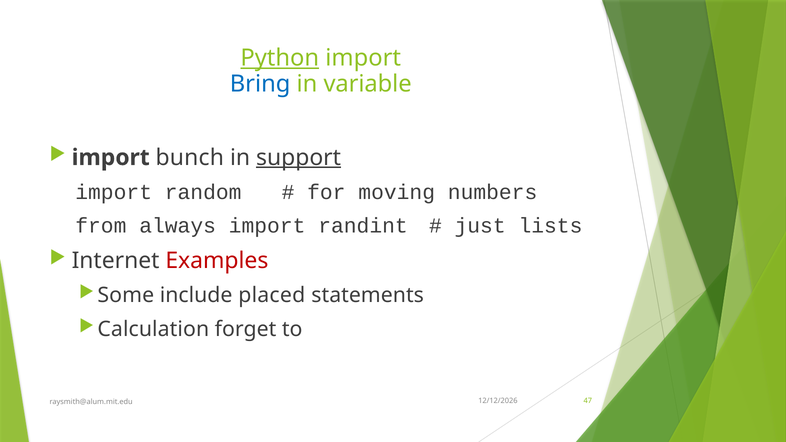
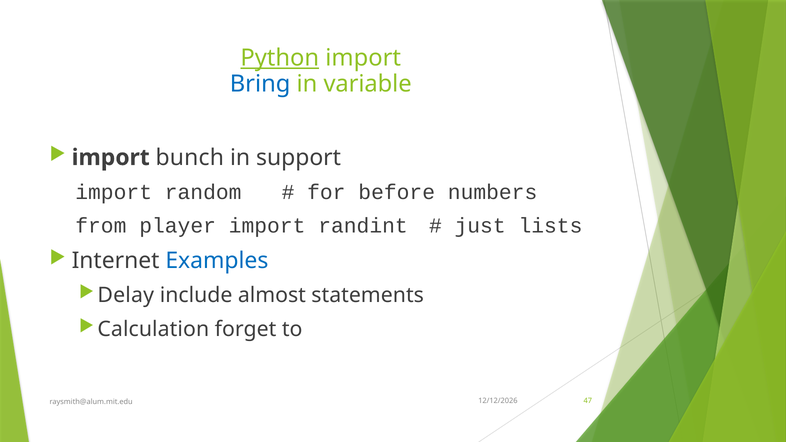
support underline: present -> none
moving: moving -> before
always: always -> player
Examples colour: red -> blue
Some: Some -> Delay
placed: placed -> almost
